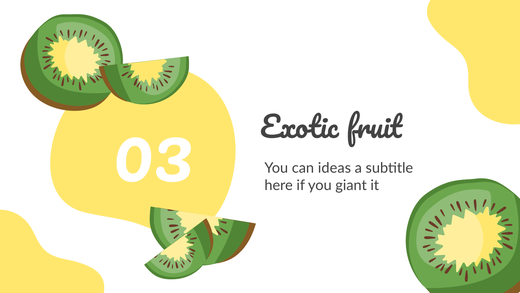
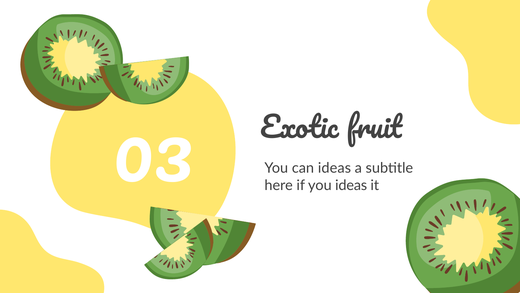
you giant: giant -> ideas
